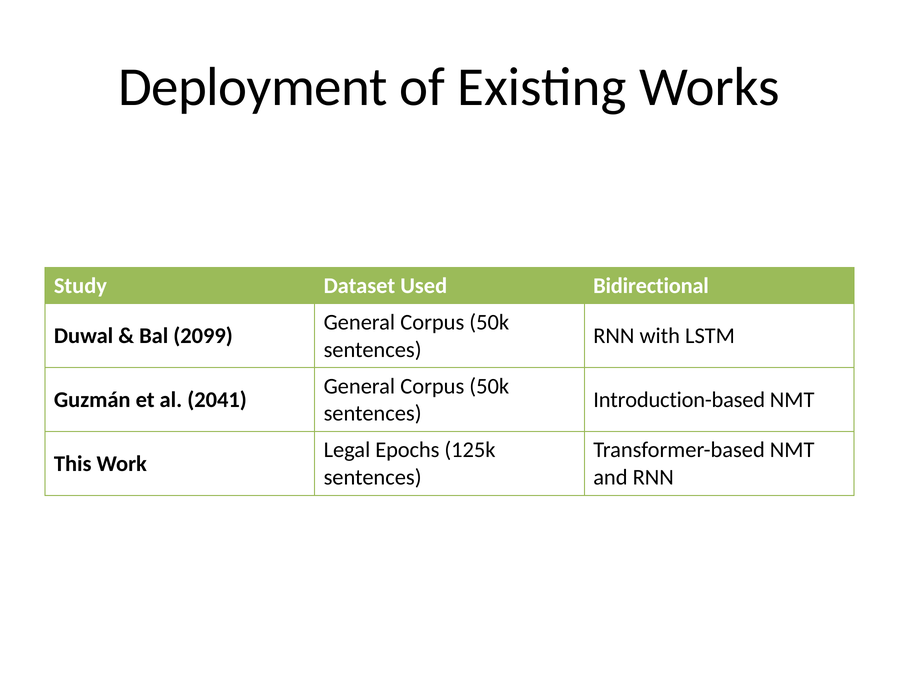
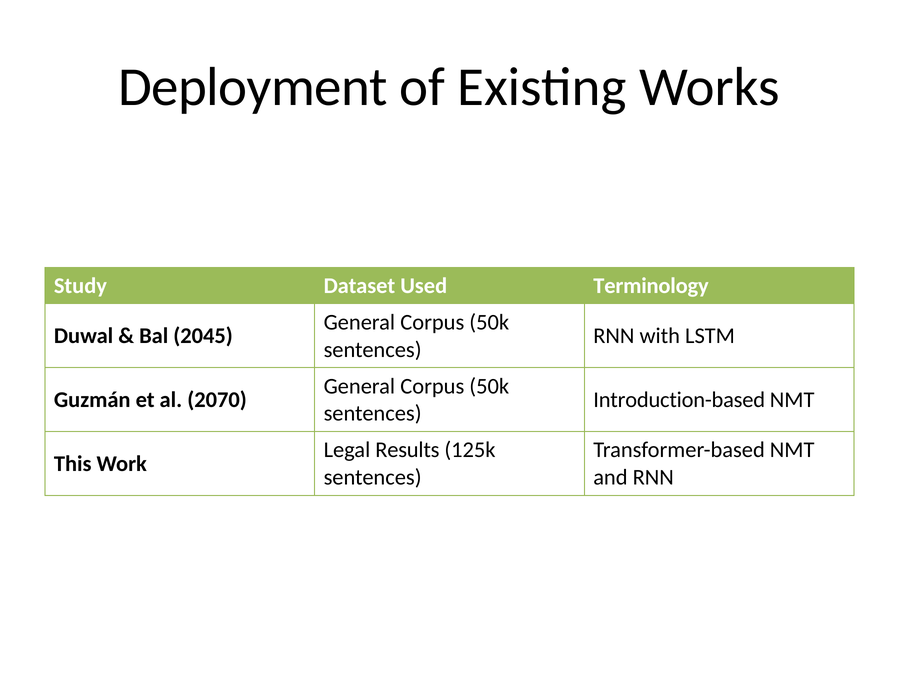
Bidirectional: Bidirectional -> Terminology
2099: 2099 -> 2045
2041: 2041 -> 2070
Epochs: Epochs -> Results
